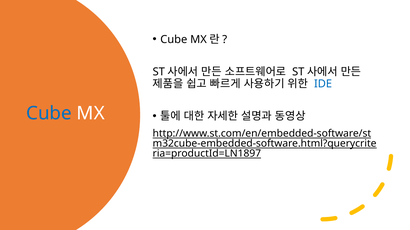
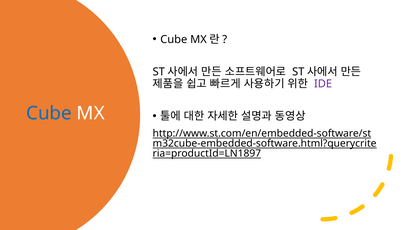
IDE colour: blue -> purple
